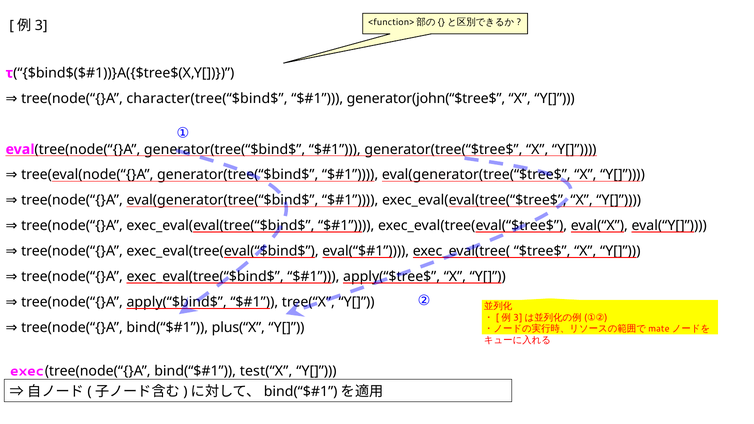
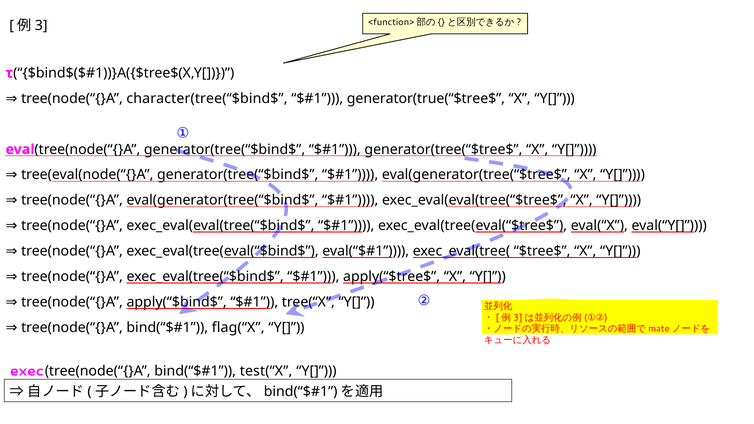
generator(john(“$tree$: generator(john(“$tree$ -> generator(true(“$tree$
plus(“X: plus(“X -> flag(“X
